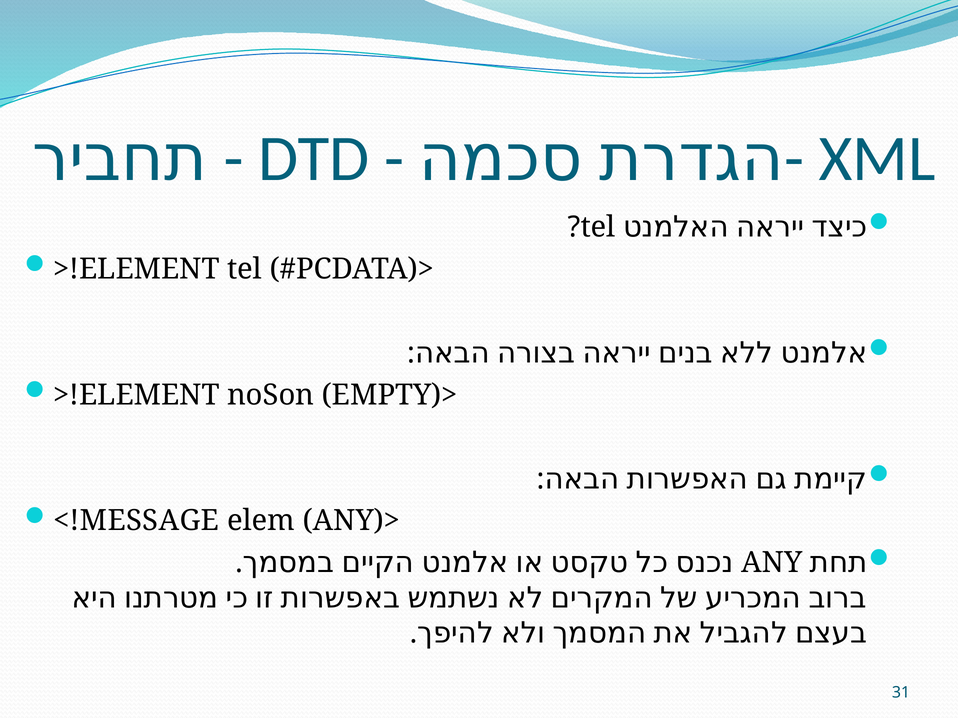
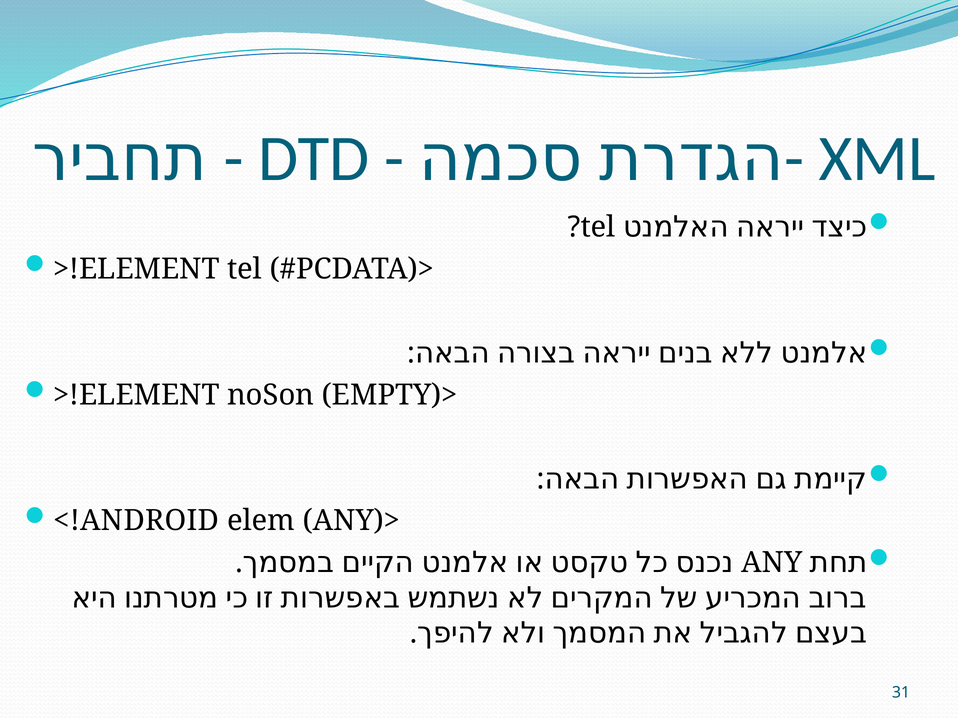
<!MESSAGE: <!MESSAGE -> <!ANDROID
